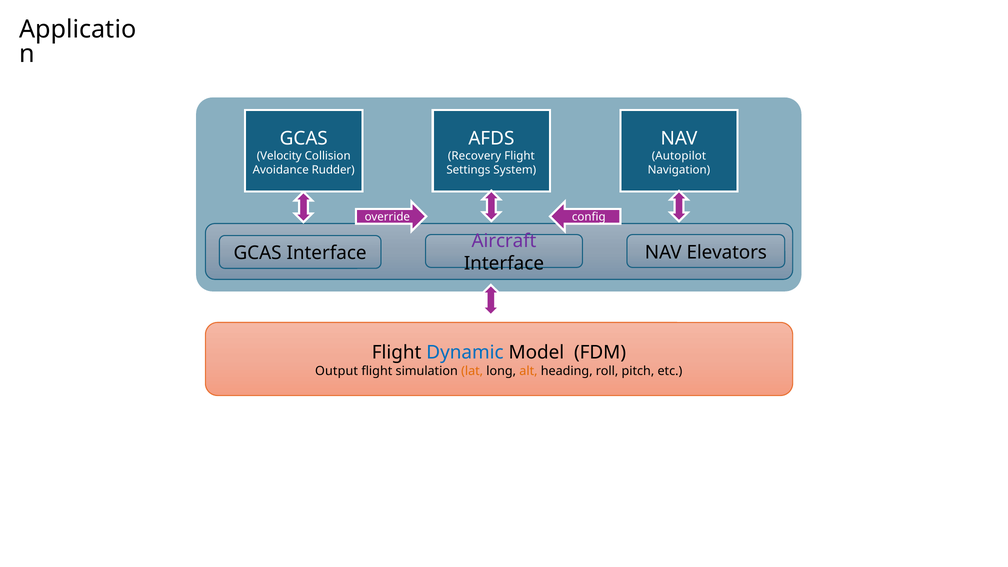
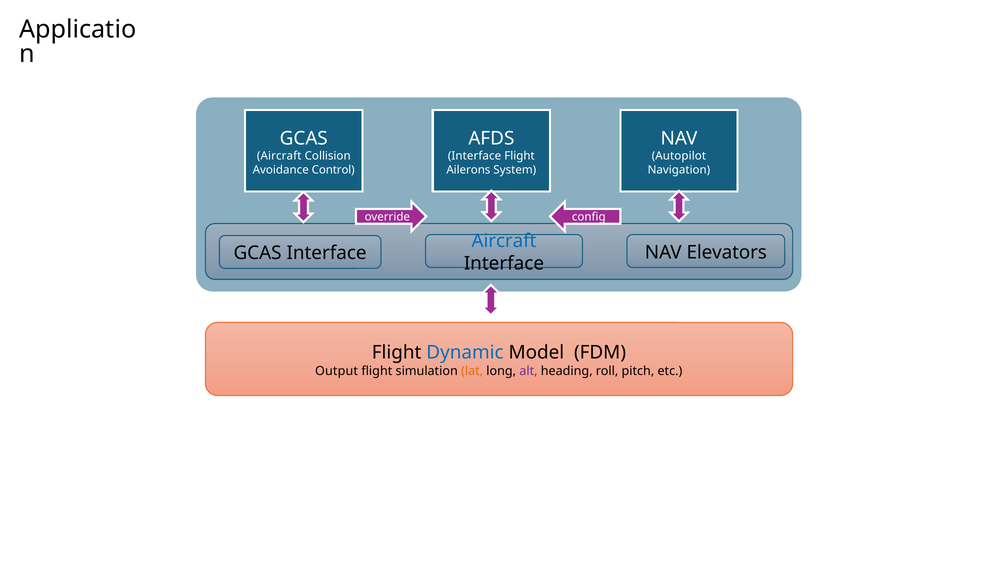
Velocity at (279, 156): Velocity -> Aircraft
Recovery at (475, 156): Recovery -> Interface
Rudder: Rudder -> Control
Settings: Settings -> Ailerons
Aircraft at (504, 241) colour: purple -> blue
alt colour: orange -> purple
